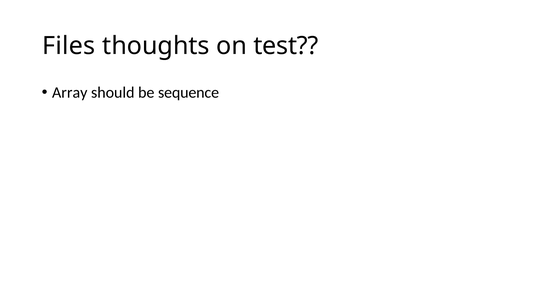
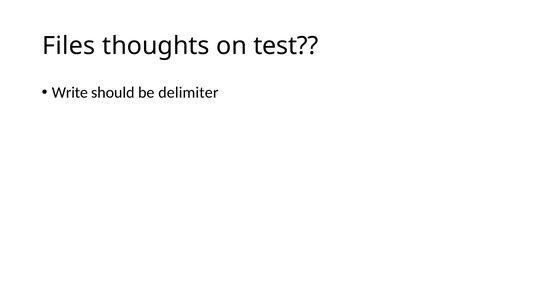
Array: Array -> Write
sequence: sequence -> delimiter
